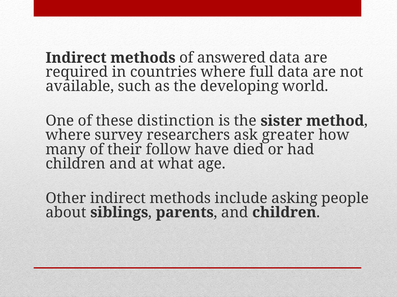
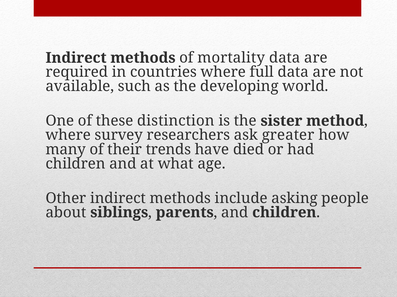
answered: answered -> mortality
follow: follow -> trends
